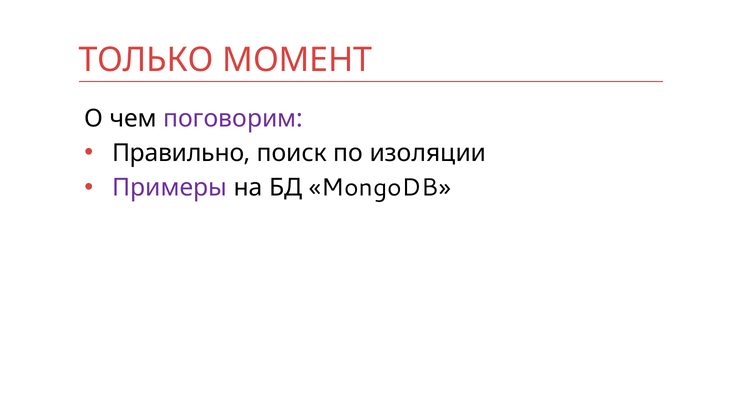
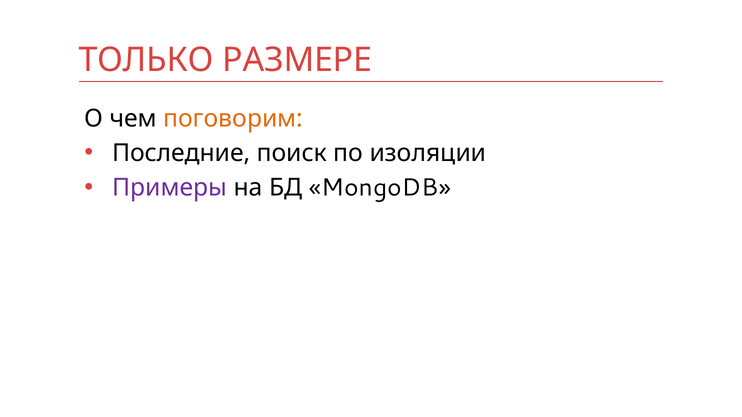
МОМЕНТ: МОМЕНТ -> РАЗМЕРЕ
поговорим colour: purple -> orange
Правильно: Правильно -> Последние
